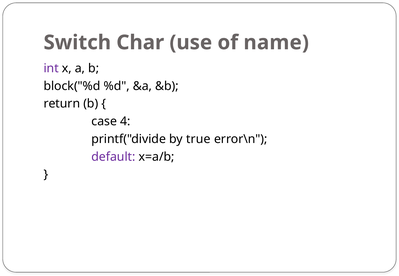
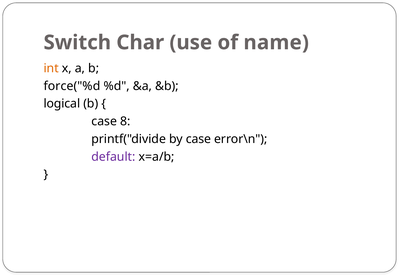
int colour: purple -> orange
block("%d: block("%d -> force("%d
return: return -> logical
4: 4 -> 8
by true: true -> case
